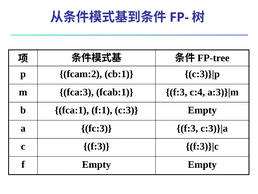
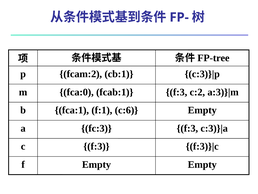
fca:3: fca:3 -> fca:0
c:4: c:4 -> c:2
c:3: c:3 -> c:6
